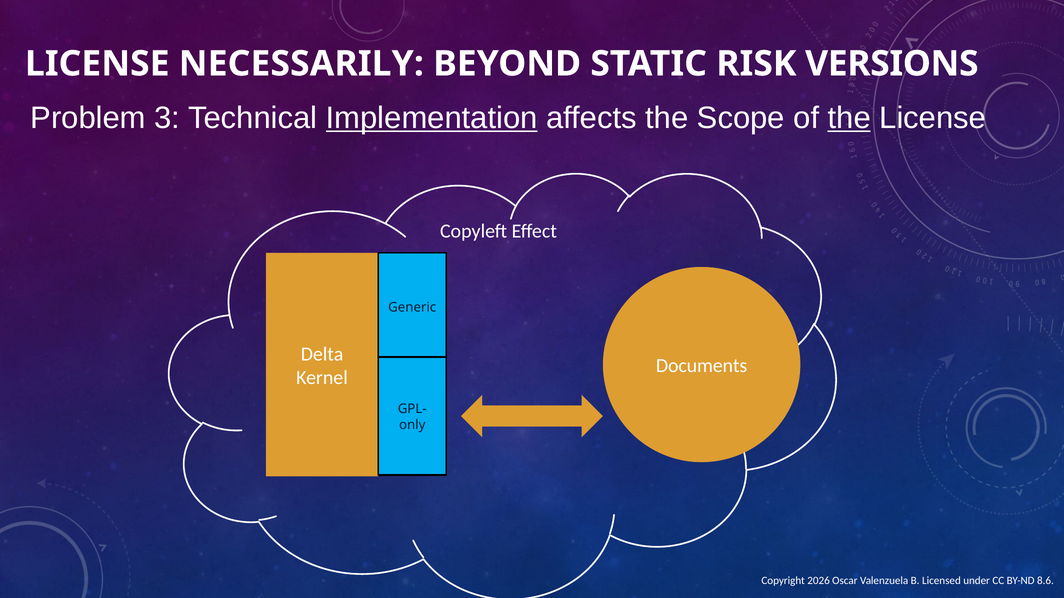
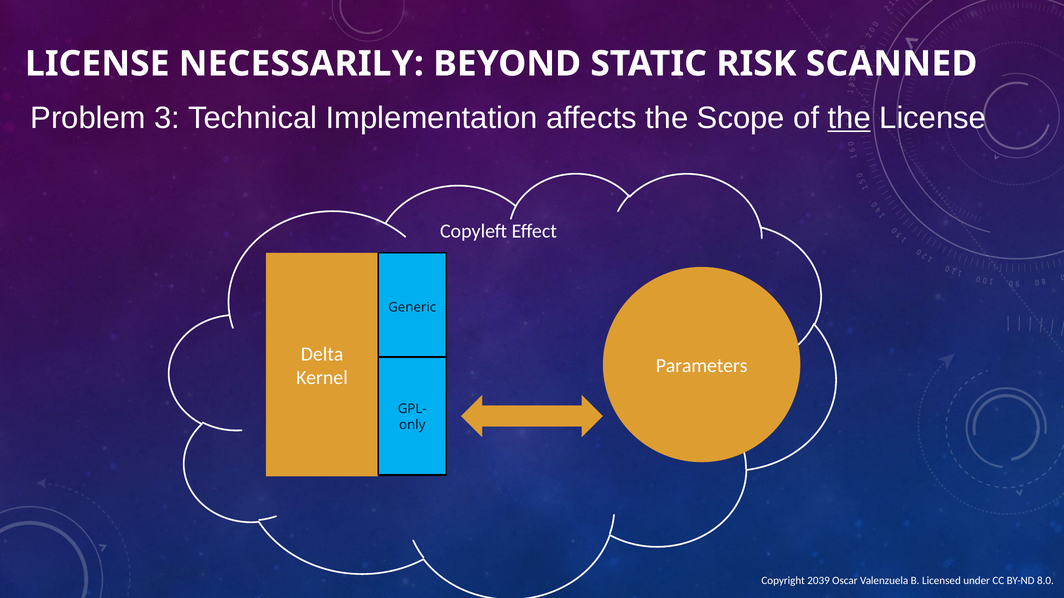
VERSIONS: VERSIONS -> SCANNED
Implementation underline: present -> none
Documents: Documents -> Parameters
2026: 2026 -> 2039
8.6: 8.6 -> 8.0
